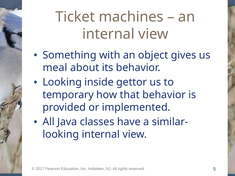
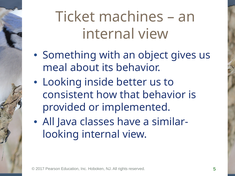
gettor: gettor -> better
temporary: temporary -> consistent
